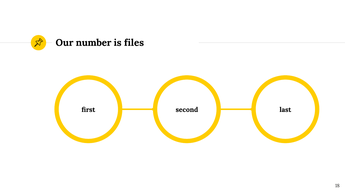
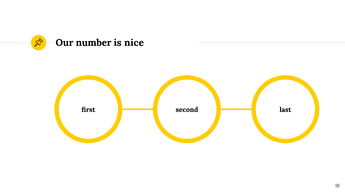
files: files -> nice
